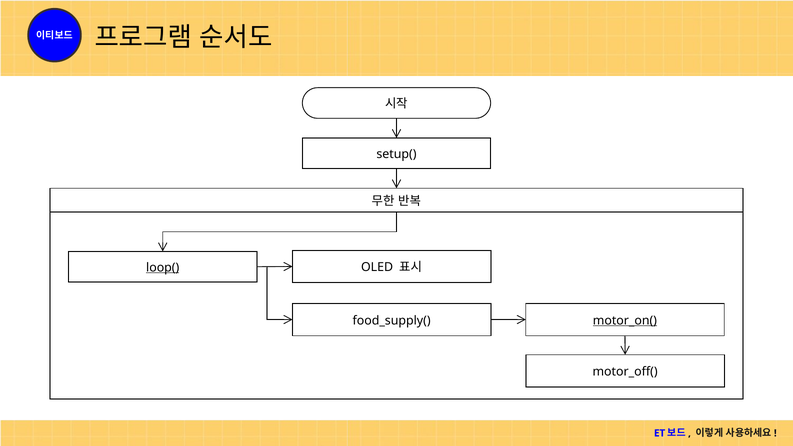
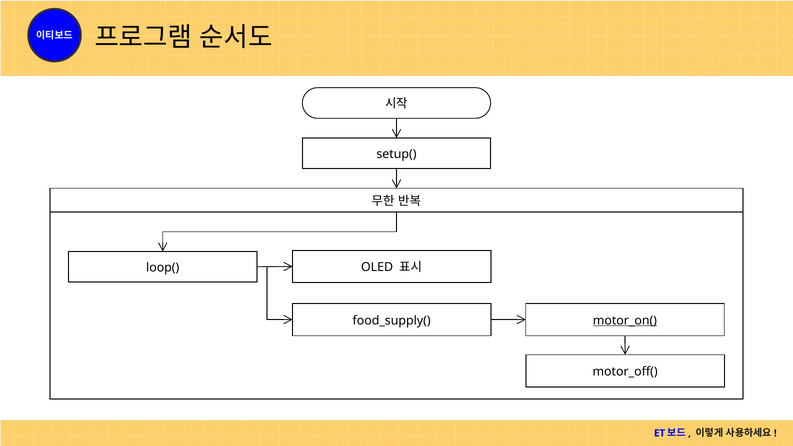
loop( underline: present -> none
